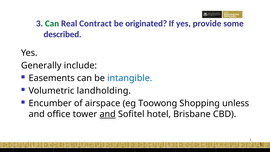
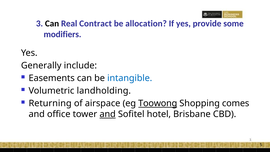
Can at (52, 24) colour: green -> black
originated: originated -> allocation
described: described -> modifiers
Encumber: Encumber -> Returning
Toowong underline: none -> present
unless: unless -> comes
